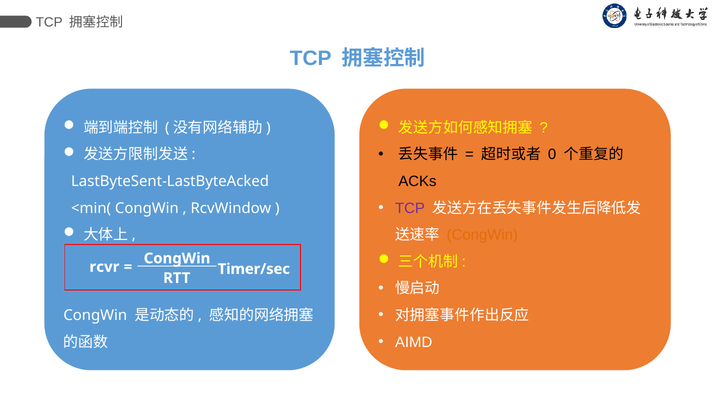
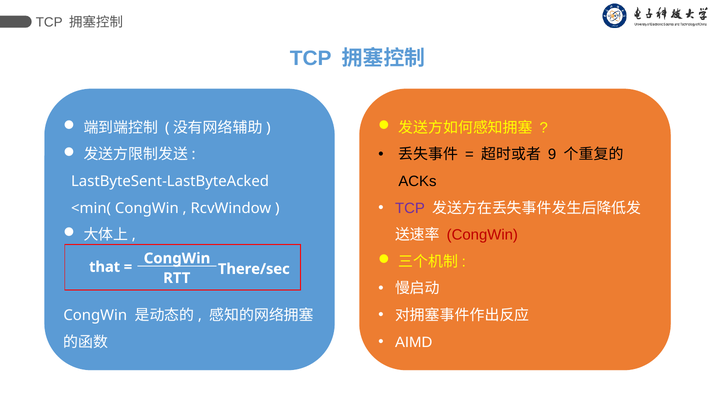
0: 0 -> 9
CongWin at (482, 235) colour: orange -> red
rcvr: rcvr -> that
Timer/sec: Timer/sec -> There/sec
